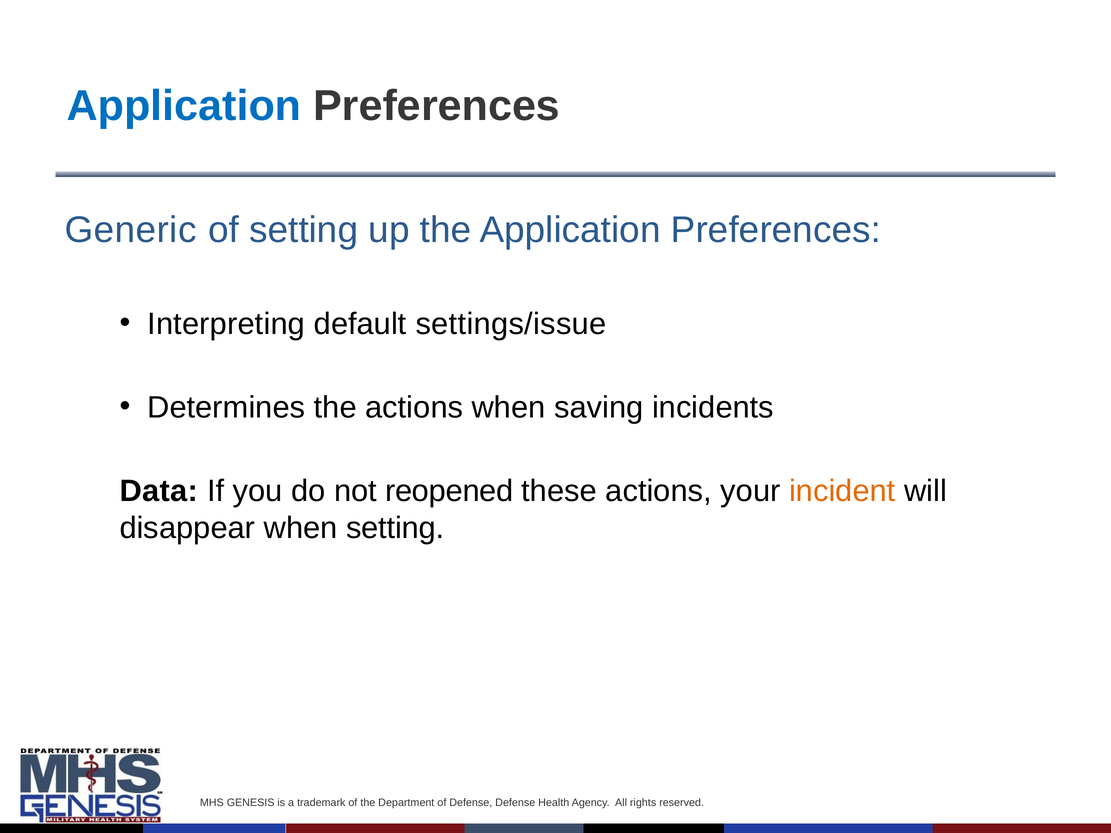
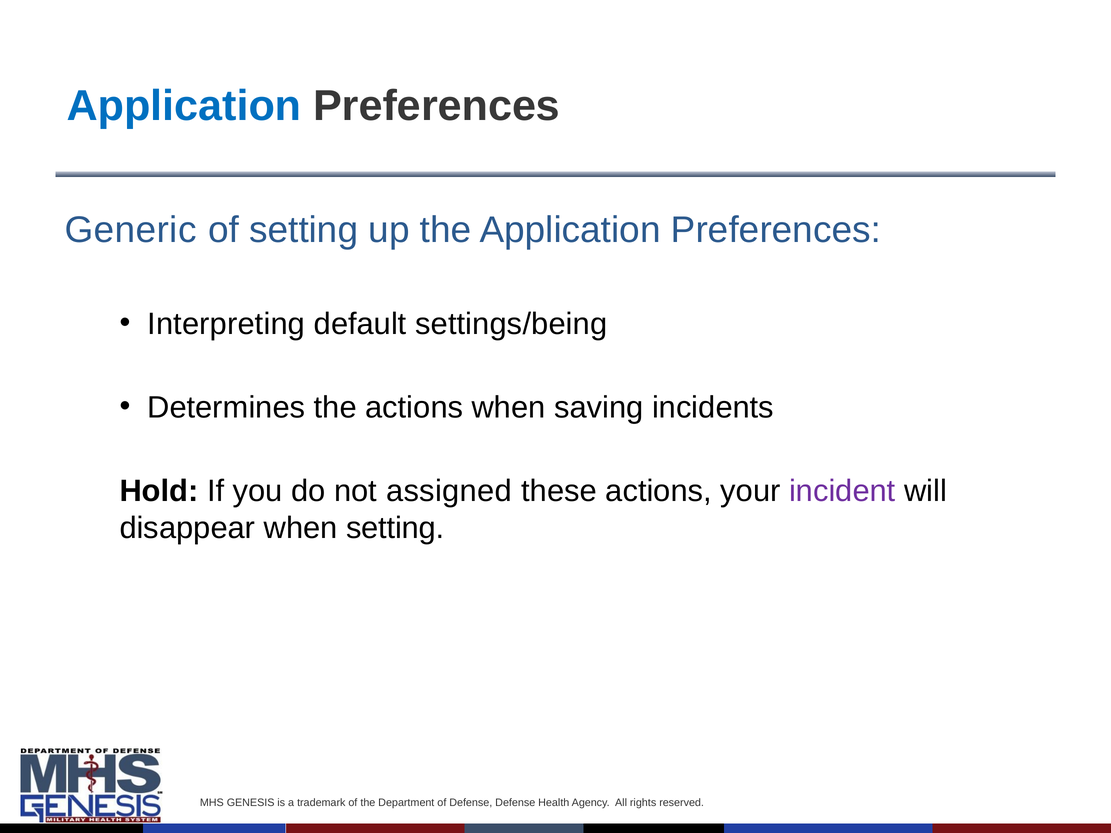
settings/issue: settings/issue -> settings/being
Data: Data -> Hold
reopened: reopened -> assigned
incident colour: orange -> purple
